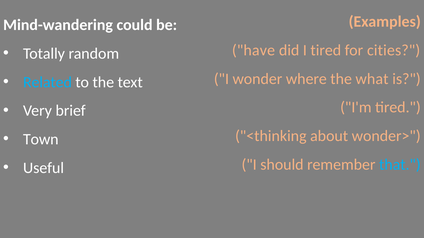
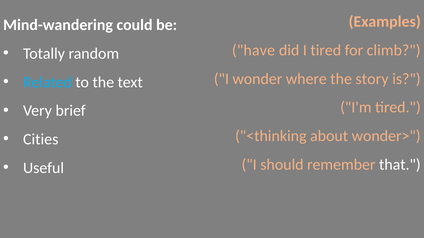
cities: cities -> climb
what: what -> story
Town: Town -> Cities
that colour: light blue -> white
